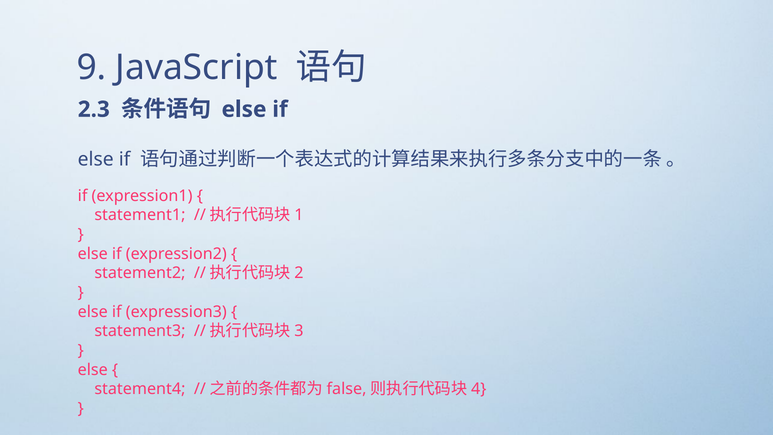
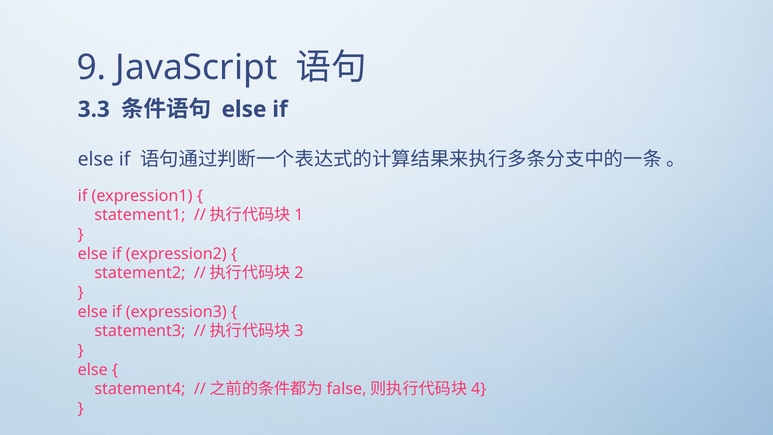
2.3: 2.3 -> 3.3
